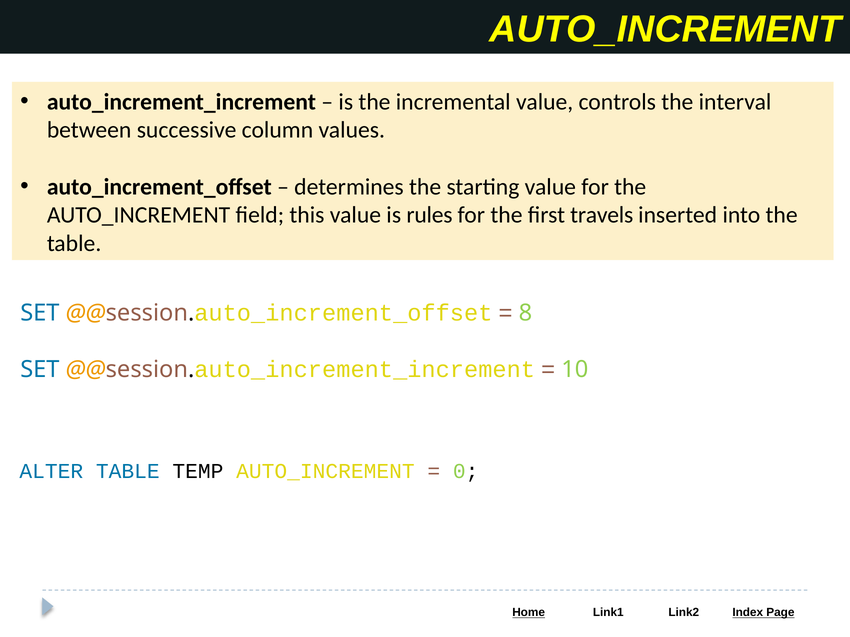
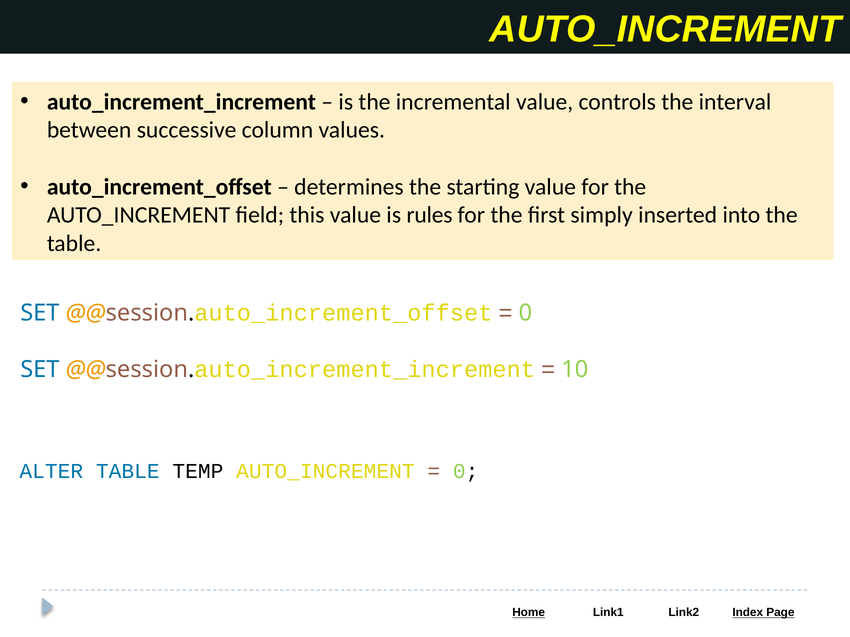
travels: travels -> simply
8 at (525, 313): 8 -> 0
